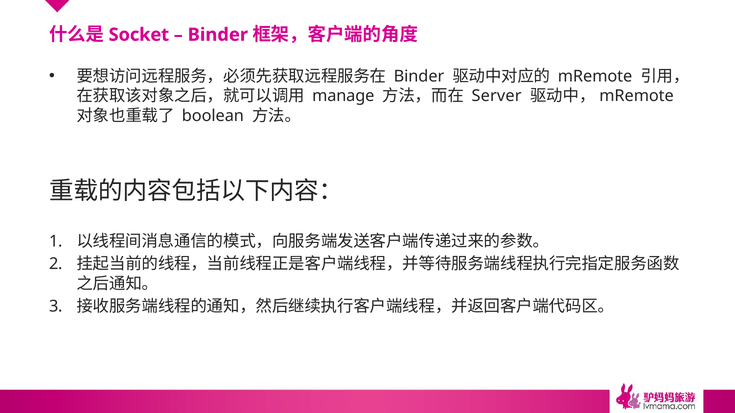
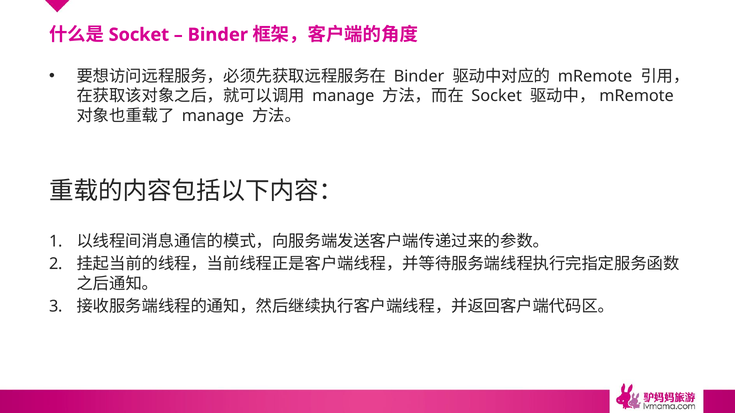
Server at (497, 96): Server -> Socket
boolean at (213, 116): boolean -> manage
